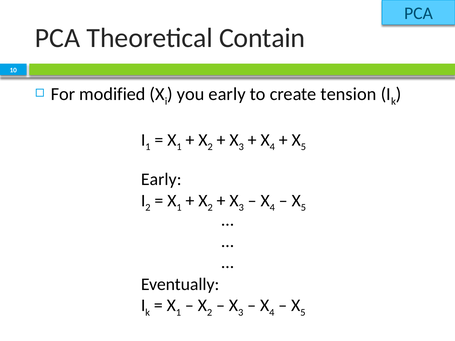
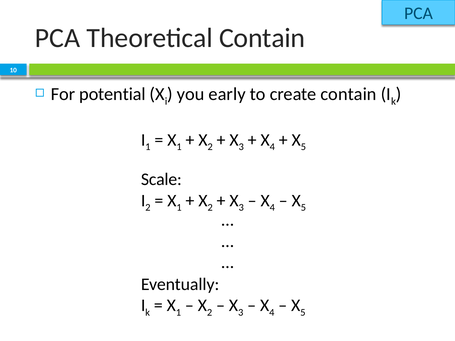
modified: modified -> potential
create tension: tension -> contain
Early at (161, 180): Early -> Scale
